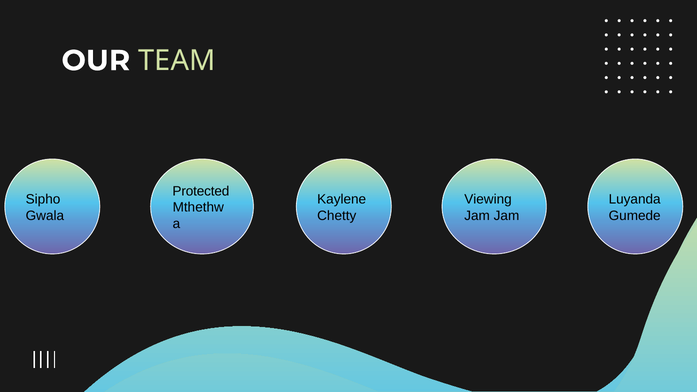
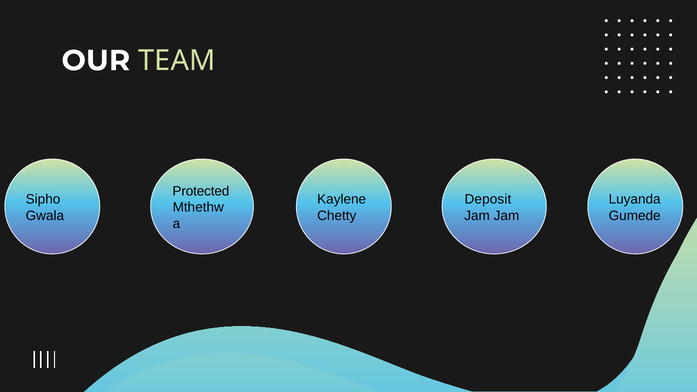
Viewing: Viewing -> Deposit
